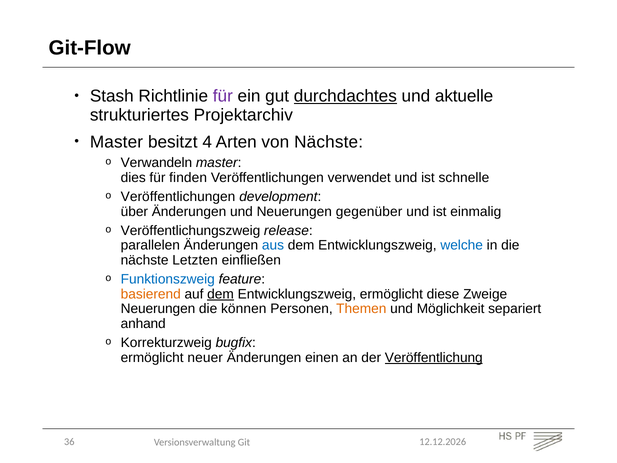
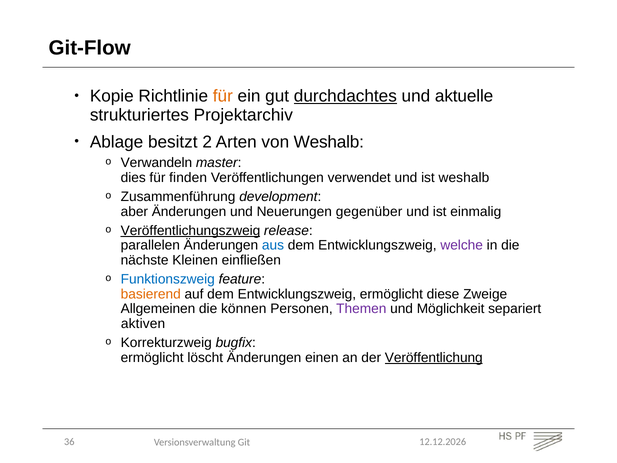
Stash: Stash -> Kopie
für at (223, 96) colour: purple -> orange
Master at (116, 142): Master -> Ablage
4: 4 -> 2
von Nächste: Nächste -> Weshalb
ist schnelle: schnelle -> weshalb
Veröffentlichungen at (178, 197): Veröffentlichungen -> Zusammenführung
über: über -> aber
Veröffentlichungszweig underline: none -> present
welche colour: blue -> purple
Letzten: Letzten -> Kleinen
dem at (221, 294) underline: present -> none
Neuerungen at (158, 309): Neuerungen -> Allgemeinen
Themen colour: orange -> purple
anhand: anhand -> aktiven
neuer: neuer -> löscht
